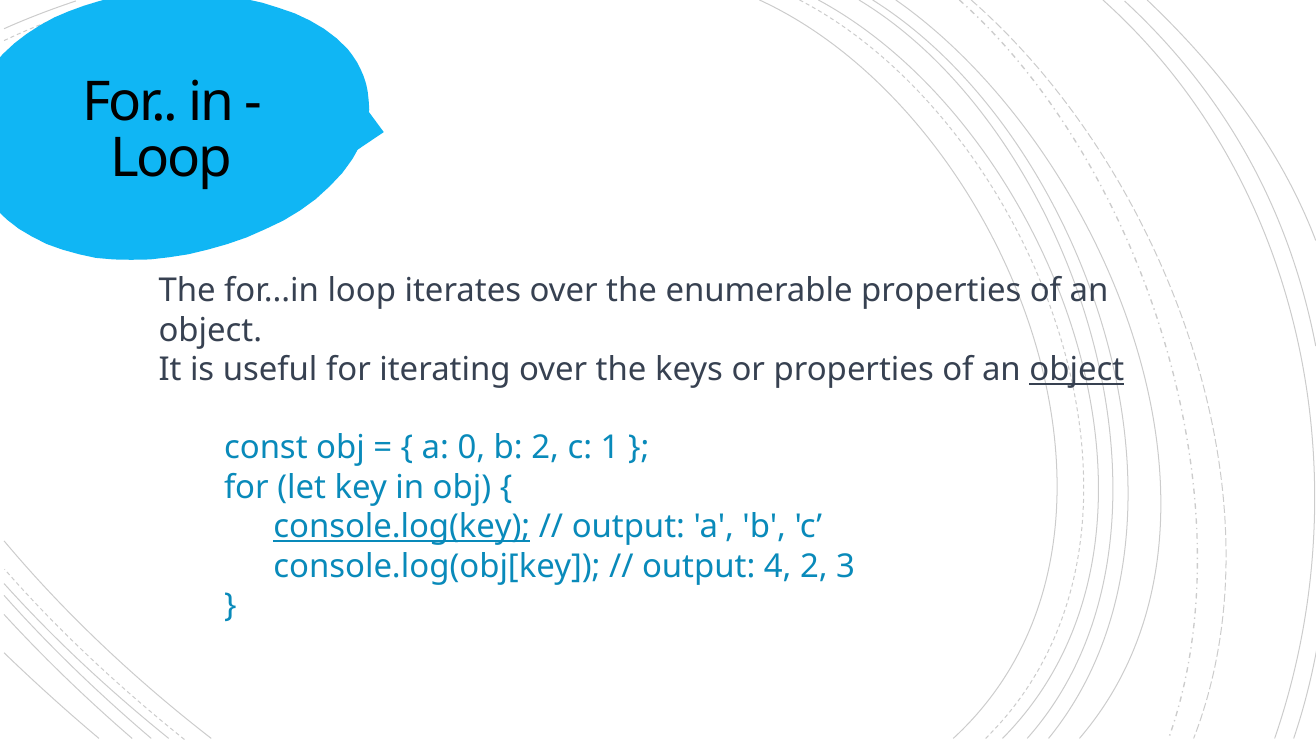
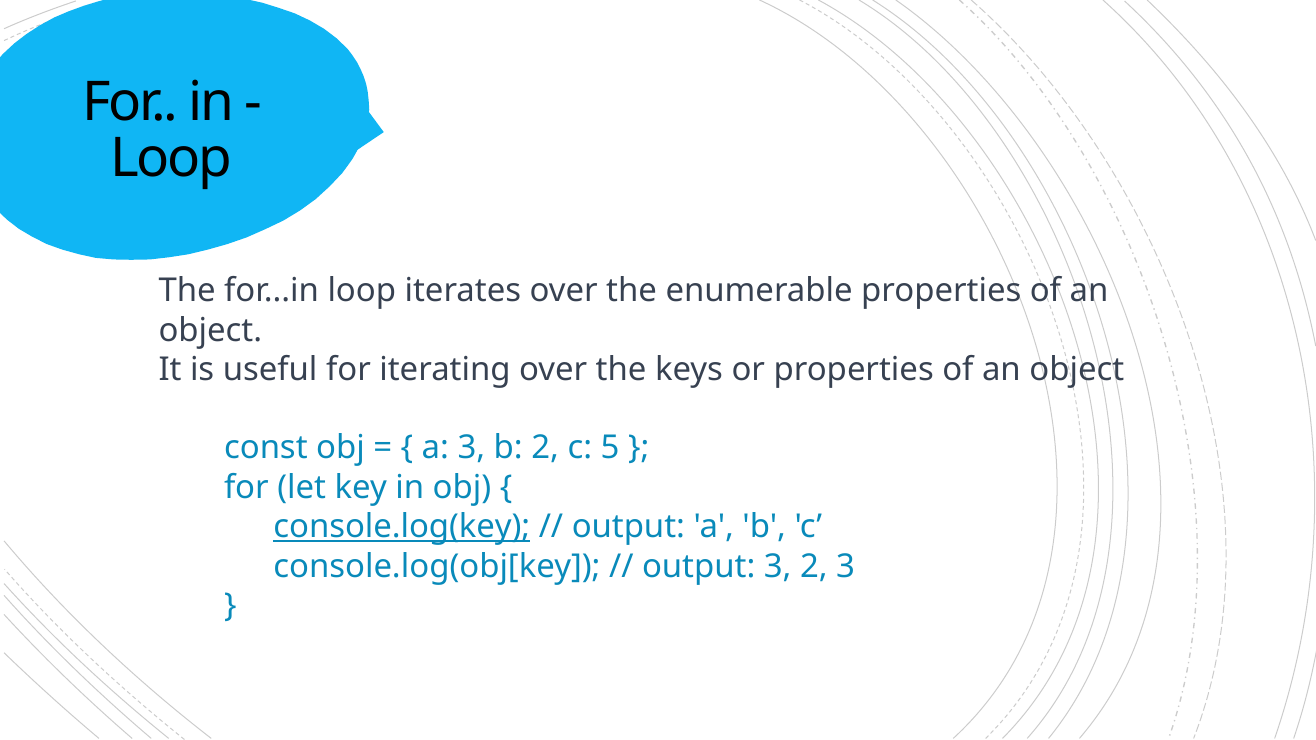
object at (1077, 370) underline: present -> none
a 0: 0 -> 3
1: 1 -> 5
output 4: 4 -> 3
